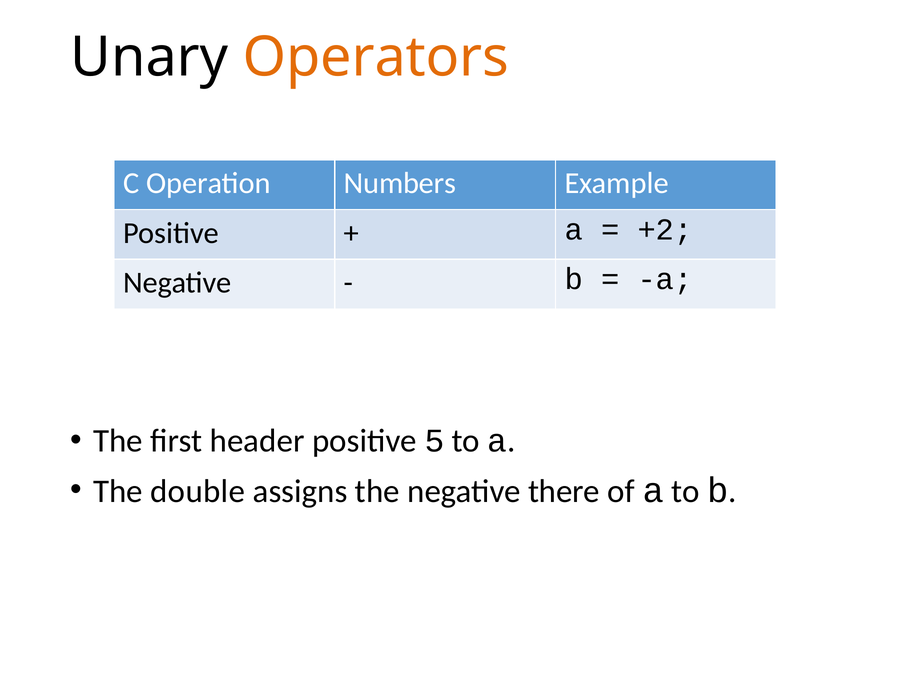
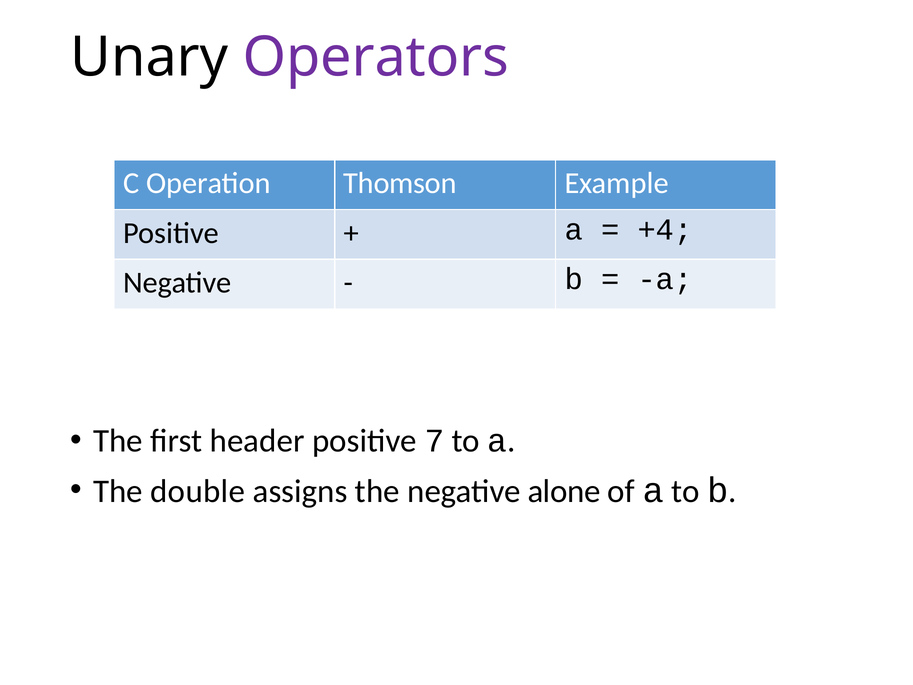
Operators colour: orange -> purple
Numbers: Numbers -> Thomson
+2: +2 -> +4
5: 5 -> 7
there: there -> alone
